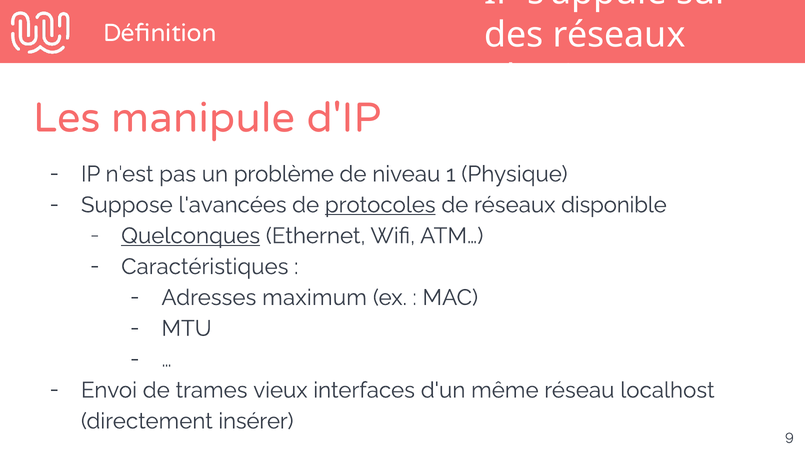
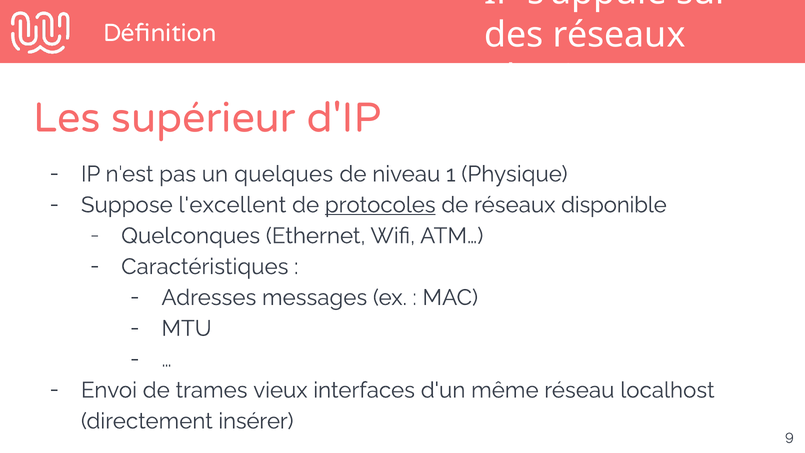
manipule: manipule -> supérieur
problème: problème -> quelques
l'avancées: l'avancées -> l'excellent
Quelconques underline: present -> none
maximum: maximum -> messages
